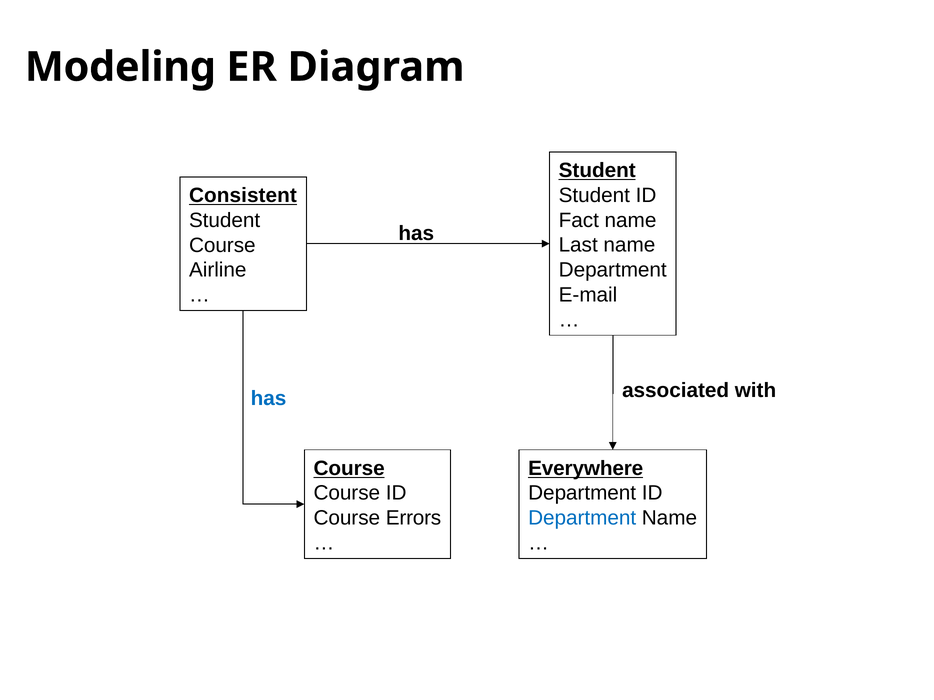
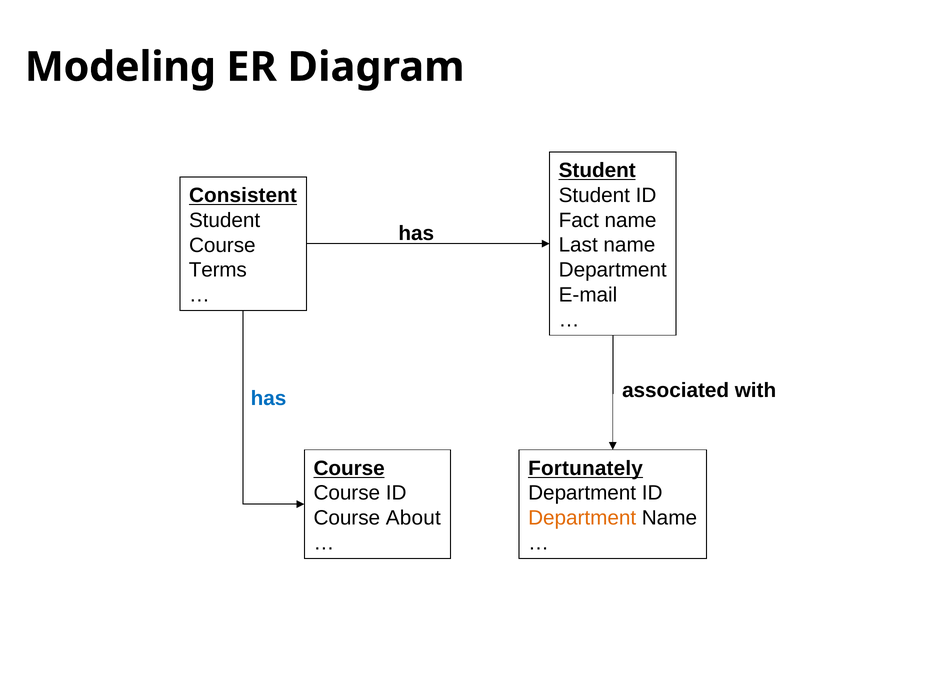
Airline: Airline -> Terms
Everywhere: Everywhere -> Fortunately
Errors: Errors -> About
Department at (582, 518) colour: blue -> orange
